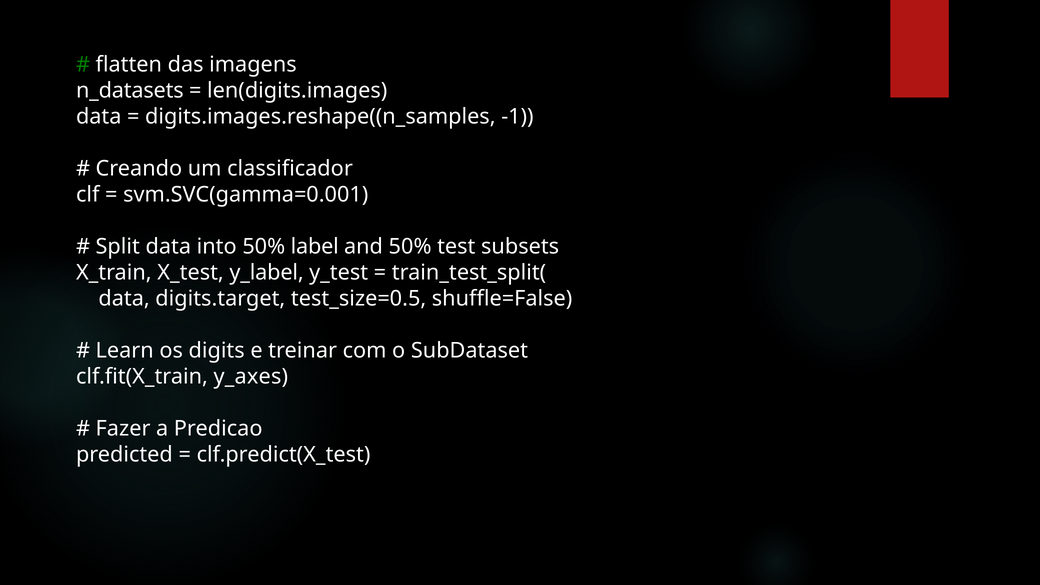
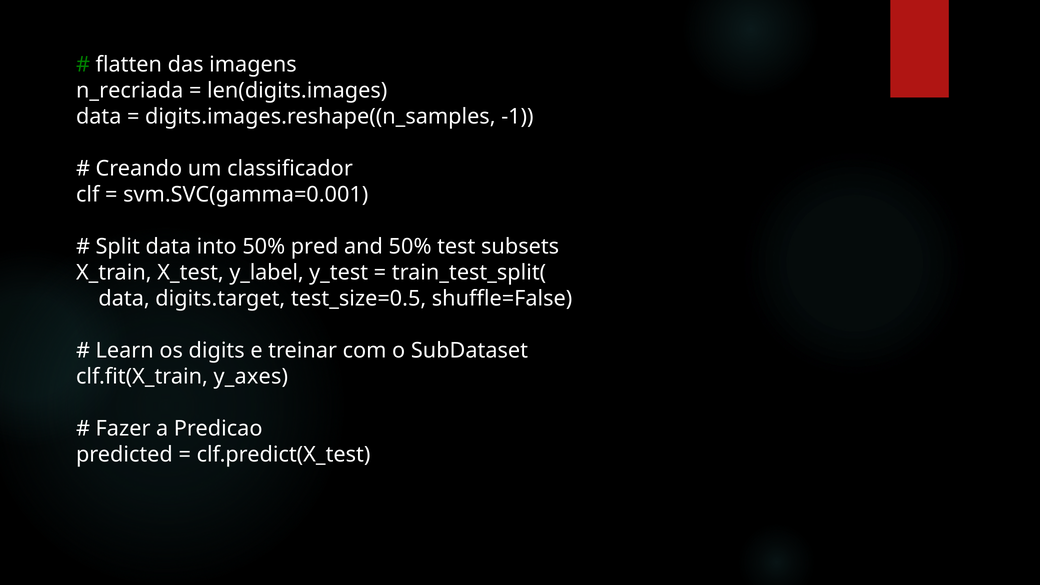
n_datasets: n_datasets -> n_recriada
label: label -> pred
